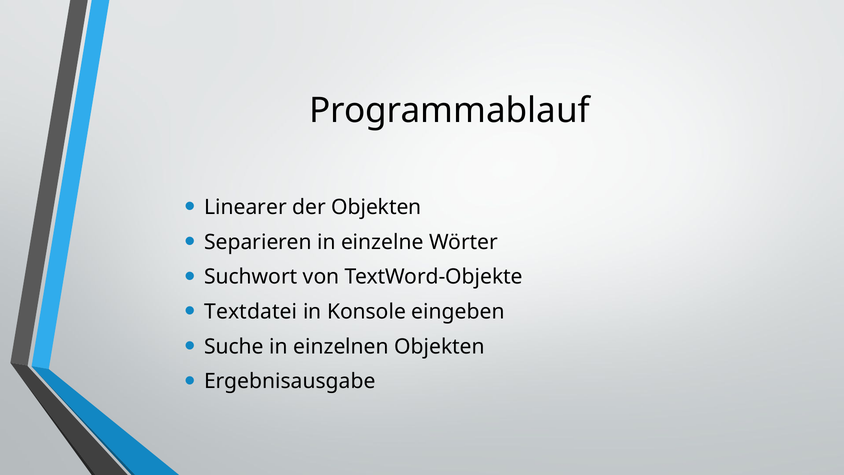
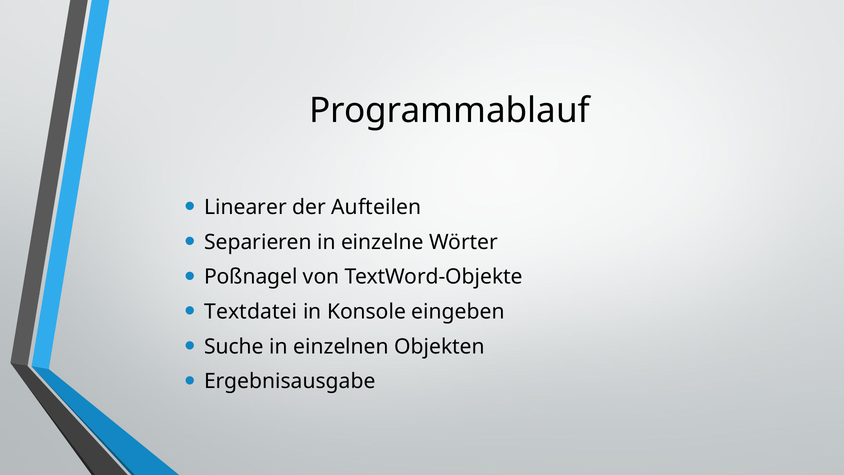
der Objekten: Objekten -> Aufteilen
Suchwort: Suchwort -> Poßnagel
